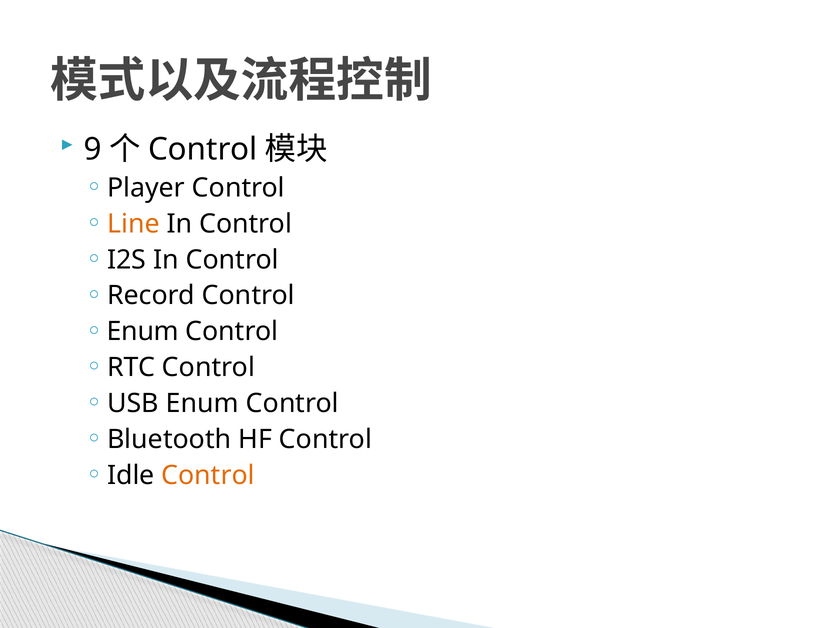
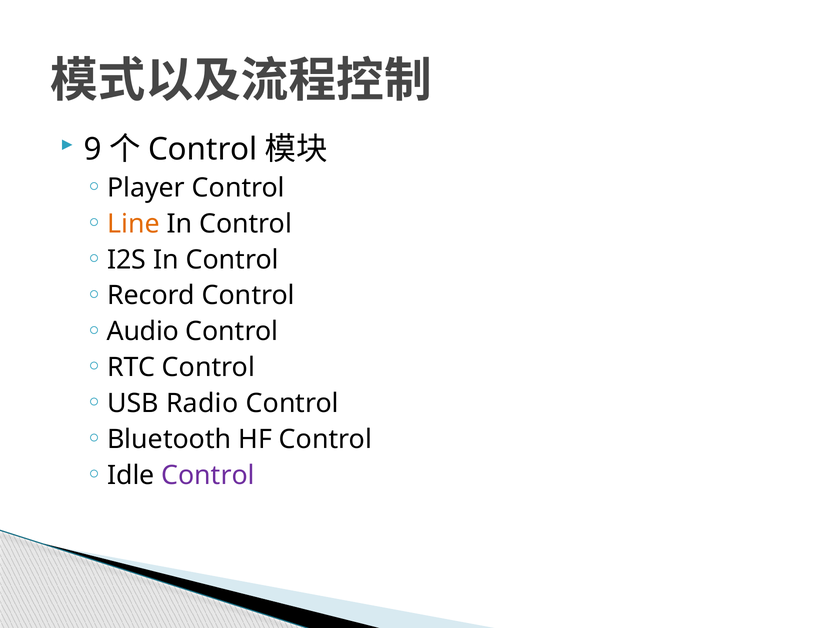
Enum at (143, 332): Enum -> Audio
USB Enum: Enum -> Radio
Control at (208, 476) colour: orange -> purple
